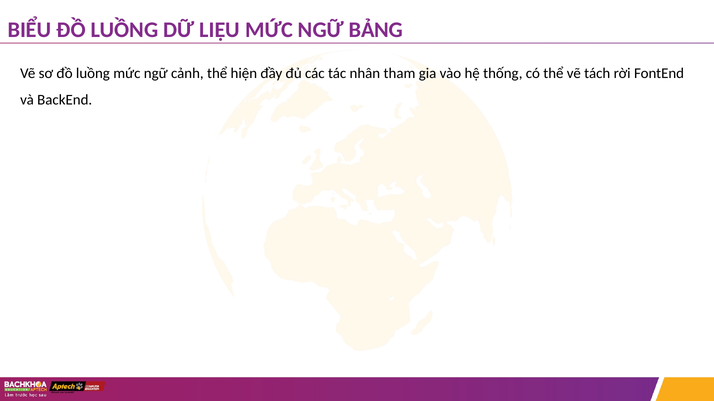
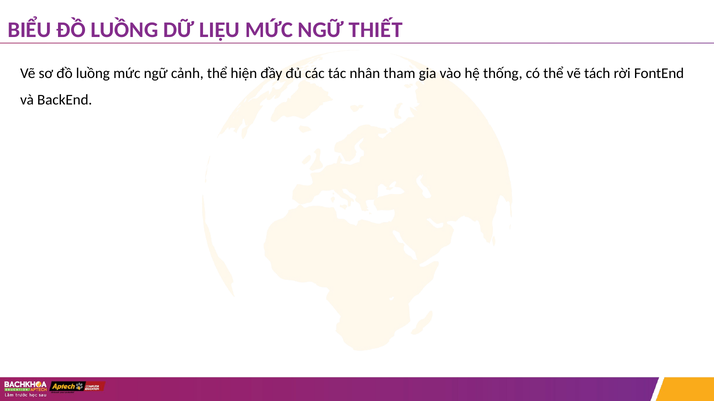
BẢNG: BẢNG -> THIẾT
